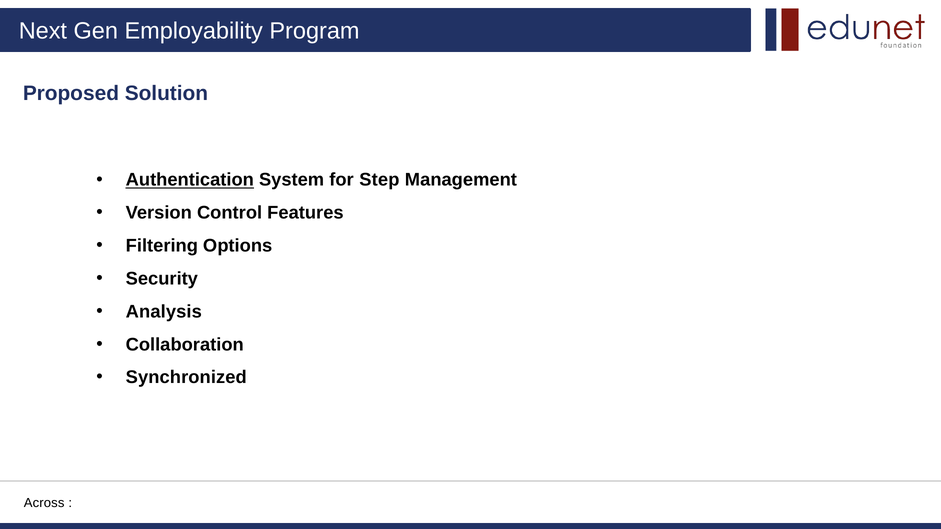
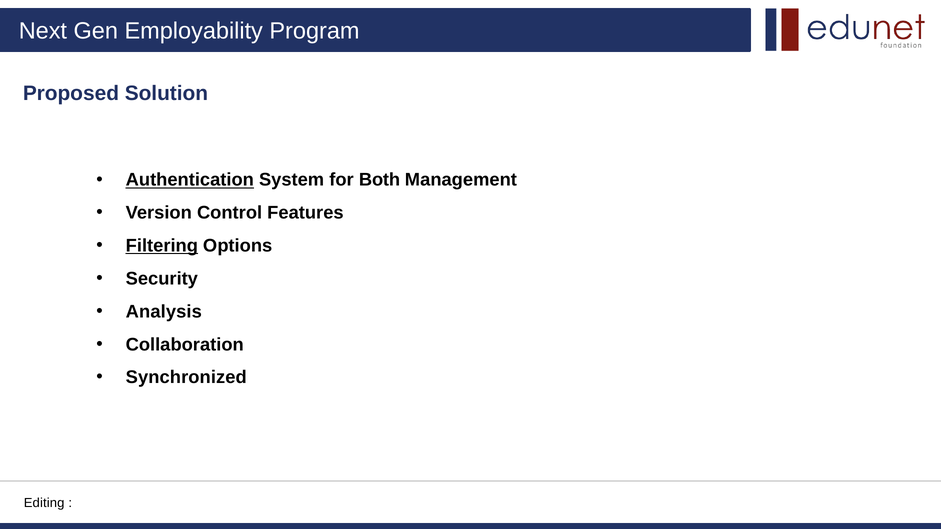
Step: Step -> Both
Filtering underline: none -> present
Across: Across -> Editing
